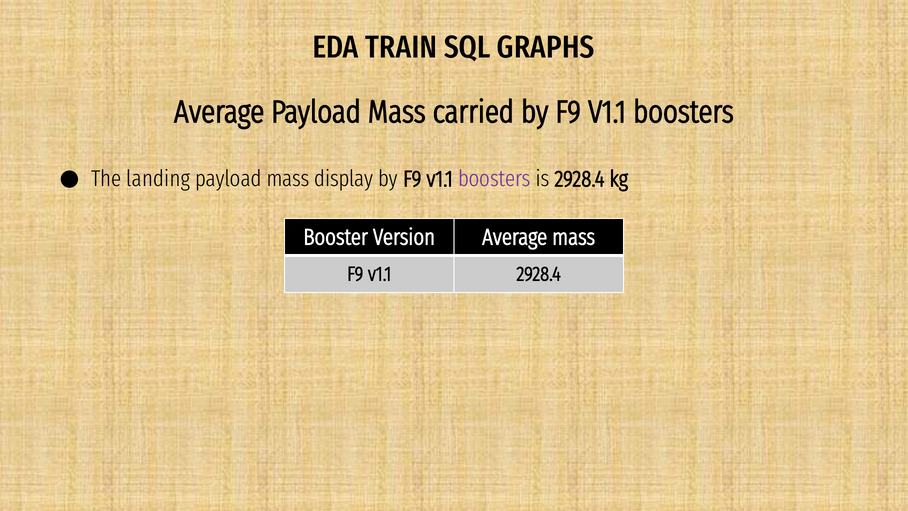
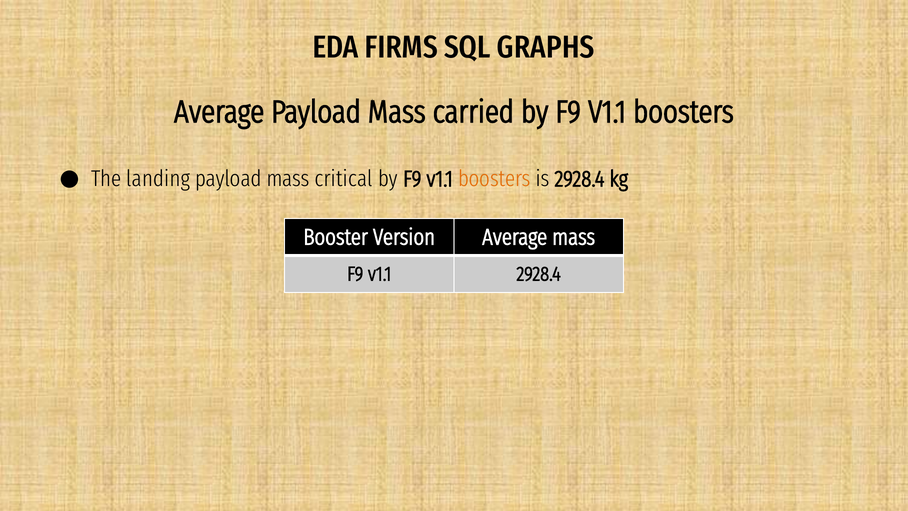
TRAIN: TRAIN -> FIRMS
display: display -> critical
boosters at (494, 179) colour: purple -> orange
